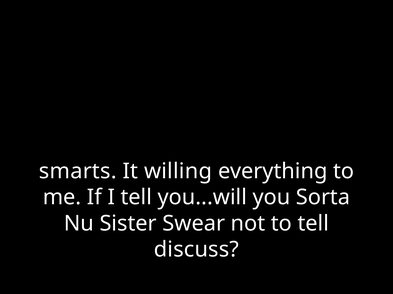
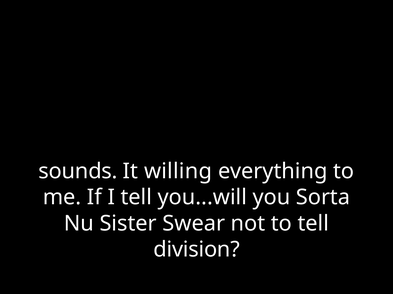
smarts: smarts -> sounds
discuss: discuss -> division
